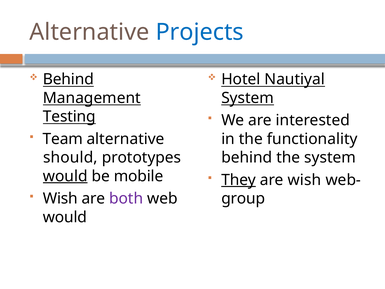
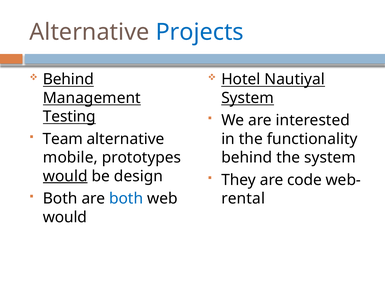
should: should -> mobile
mobile: mobile -> design
They underline: present -> none
are wish: wish -> code
Wish at (60, 198): Wish -> Both
both at (126, 198) colour: purple -> blue
group: group -> rental
